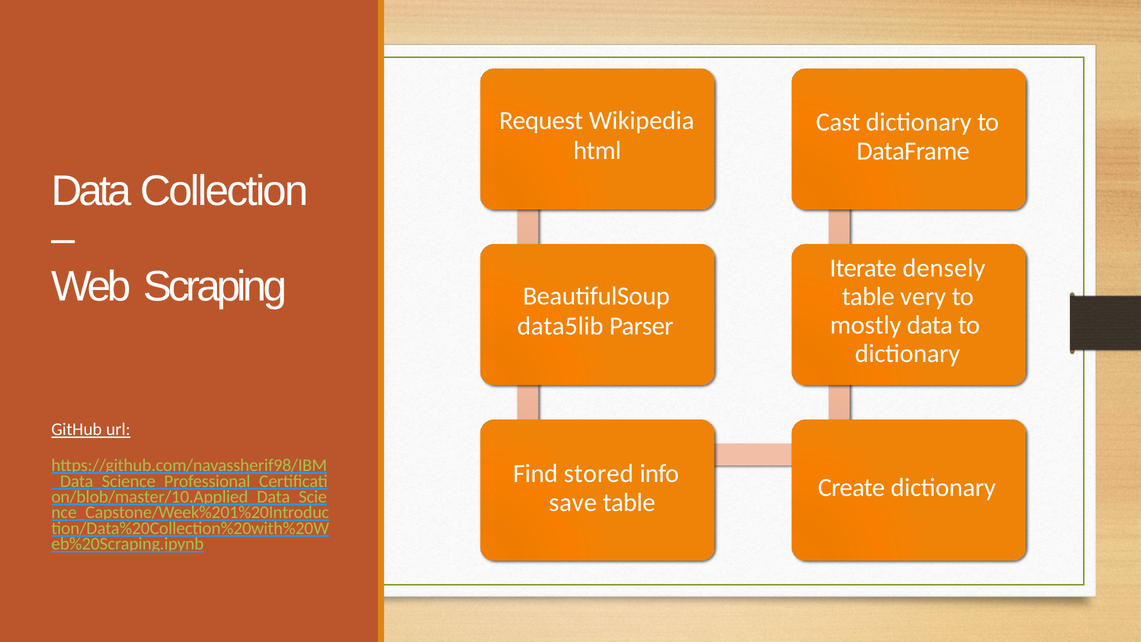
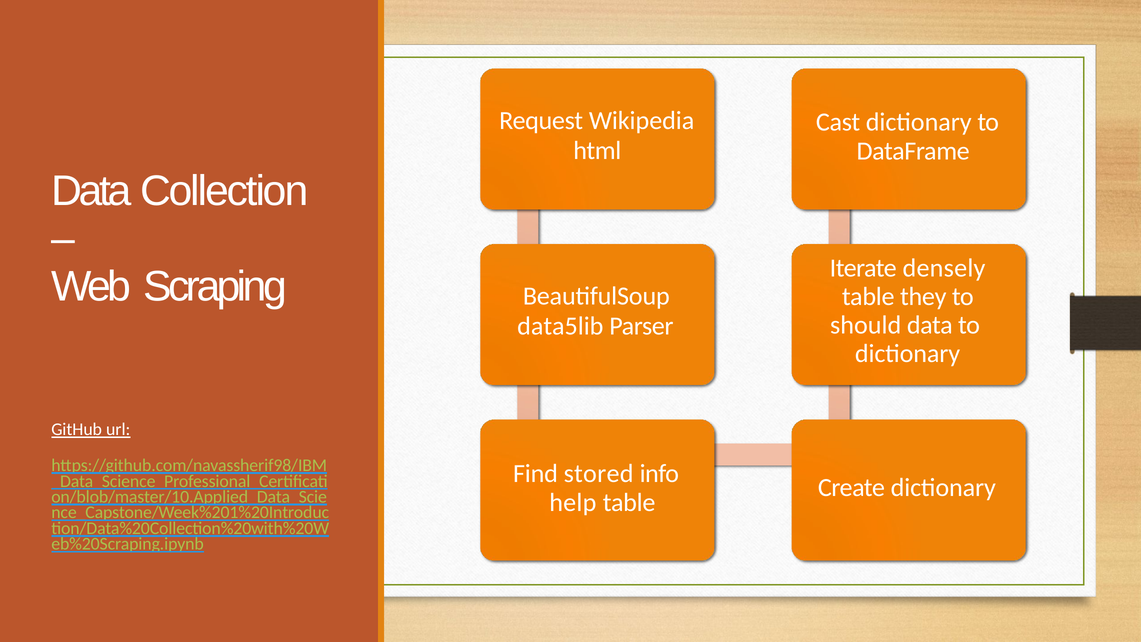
very: very -> they
mostly: mostly -> should
save: save -> help
